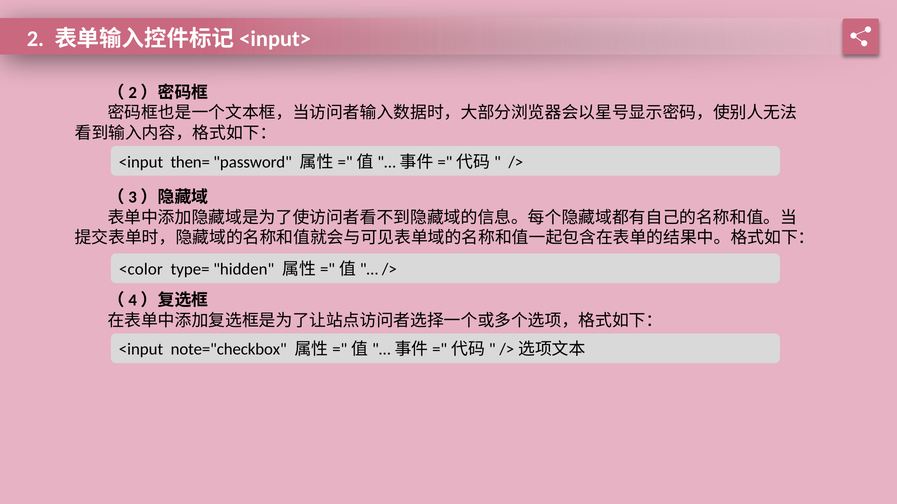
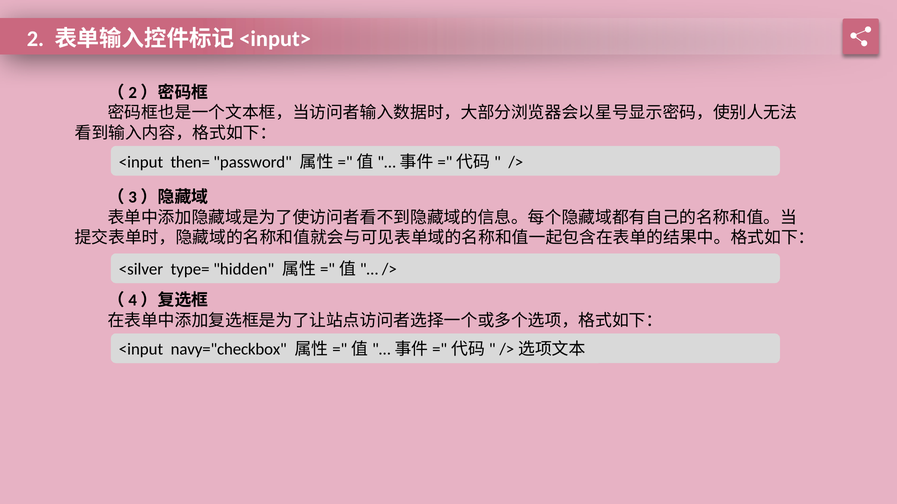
<color: <color -> <silver
note="checkbox: note="checkbox -> navy="checkbox
